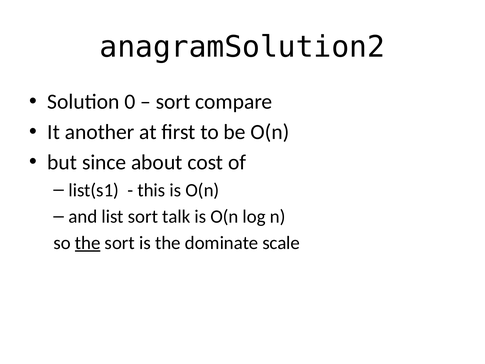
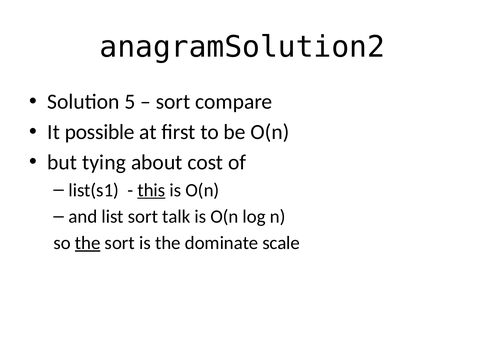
0: 0 -> 5
another: another -> possible
since: since -> tying
this underline: none -> present
